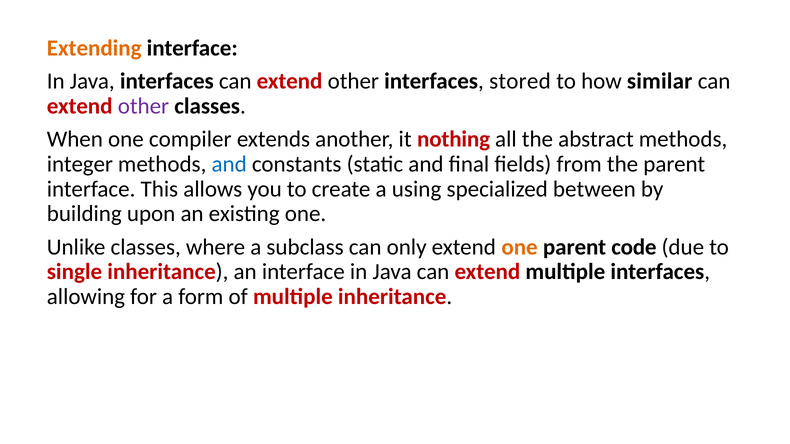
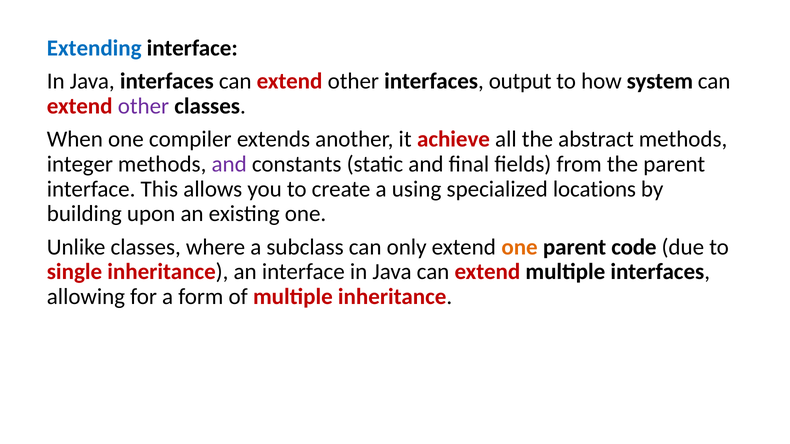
Extending colour: orange -> blue
stored: stored -> output
similar: similar -> system
nothing: nothing -> achieve
and at (229, 164) colour: blue -> purple
between: between -> locations
